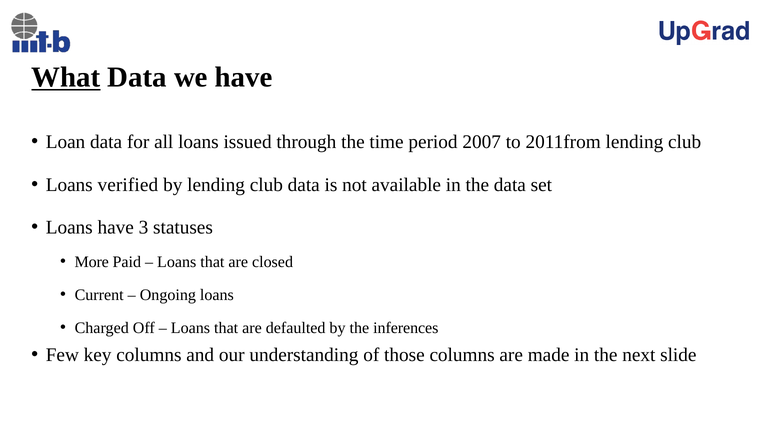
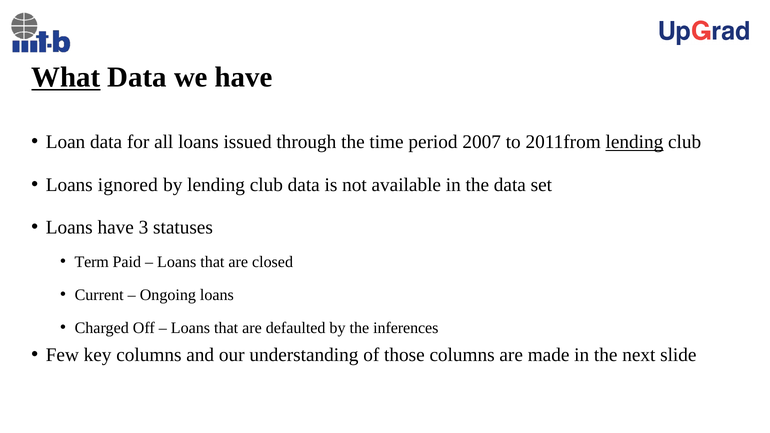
lending at (634, 142) underline: none -> present
verified: verified -> ignored
More: More -> Term
